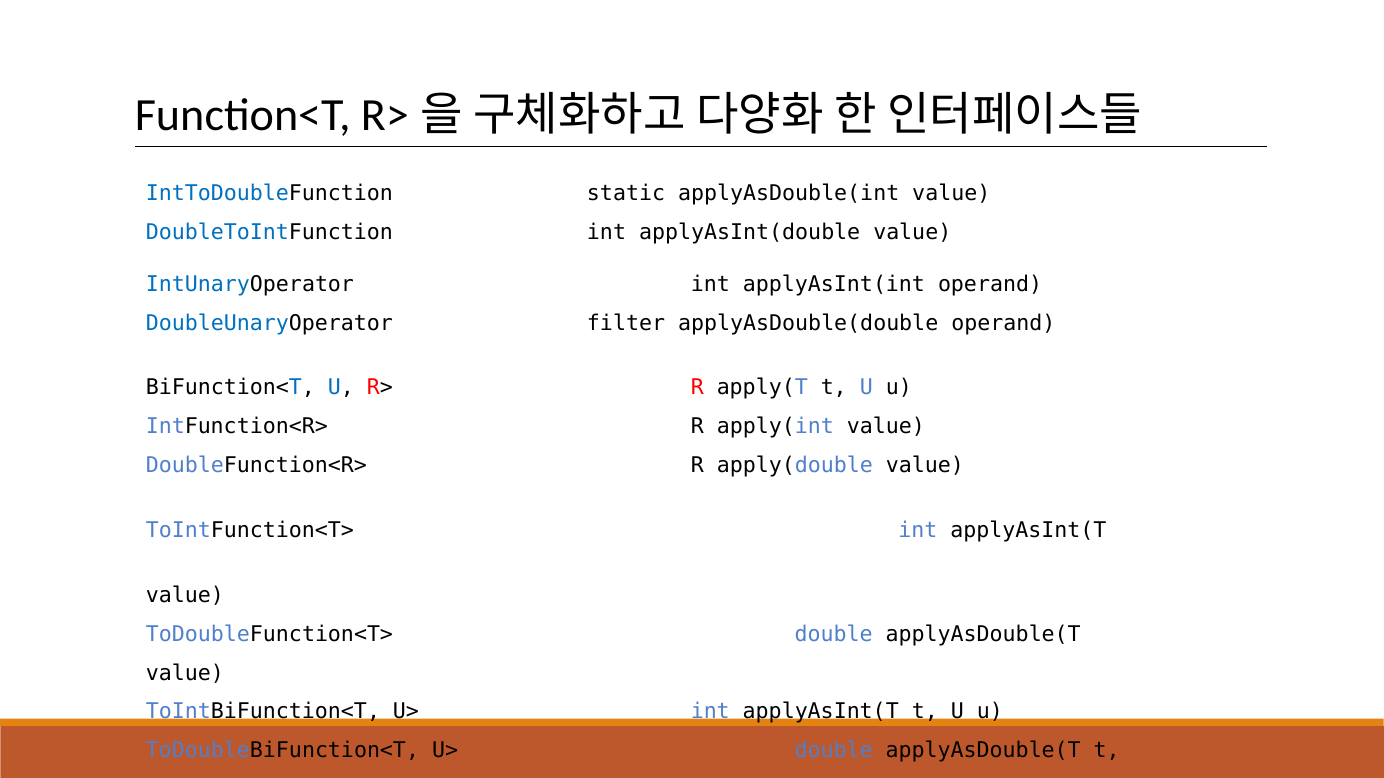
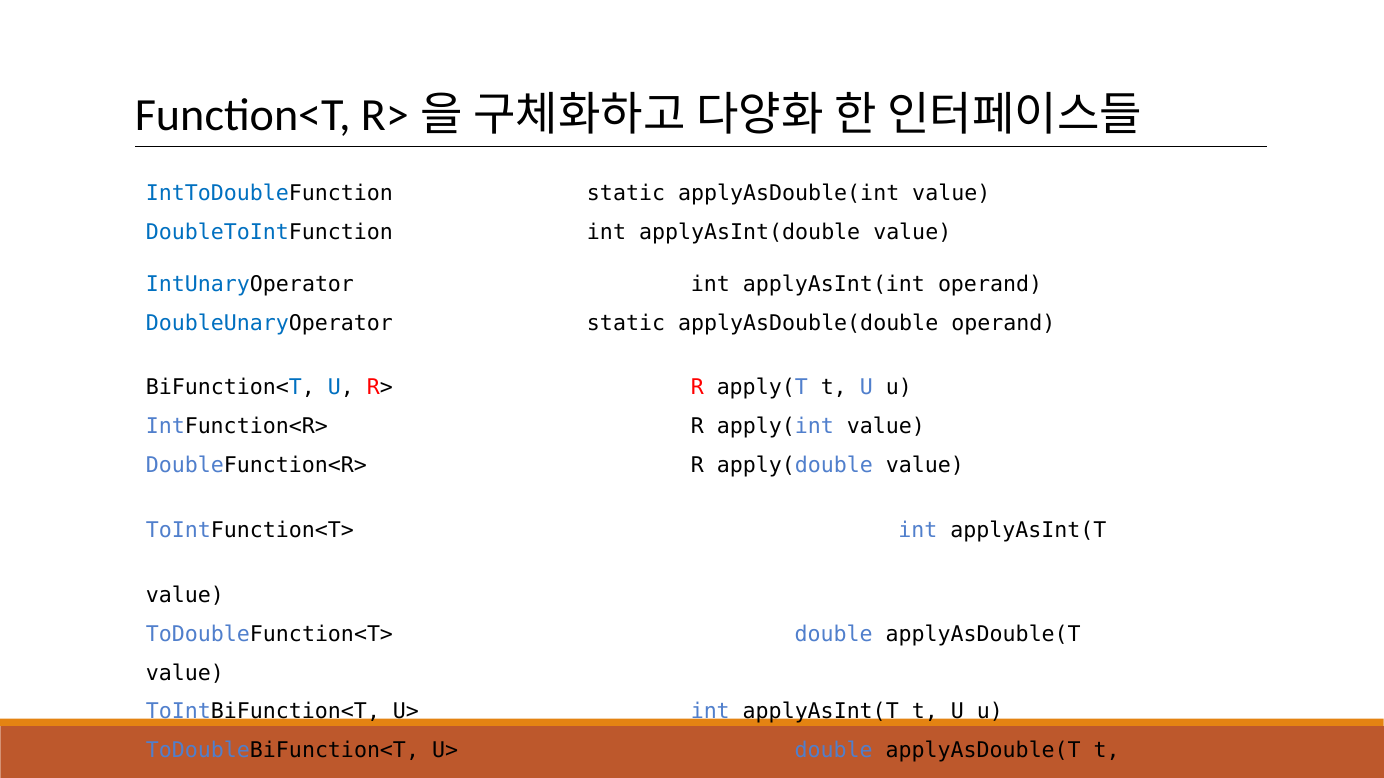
DoubleUnaryOperator filter: filter -> static
